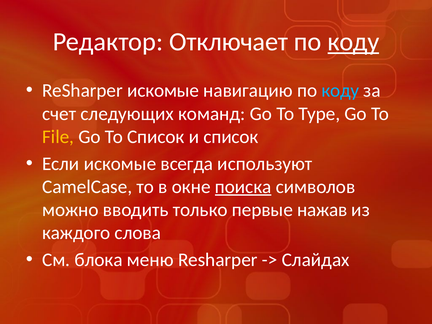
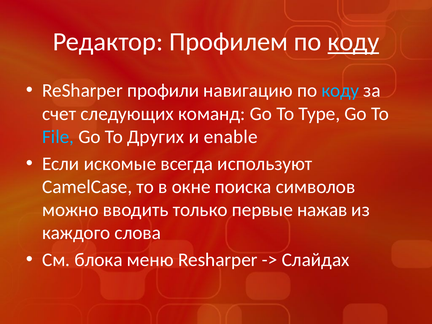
Отключает: Отключает -> Профилем
ReSharper искомые: искомые -> профили
File colour: yellow -> light blue
To Список: Список -> Других
и список: список -> enable
поиска underline: present -> none
